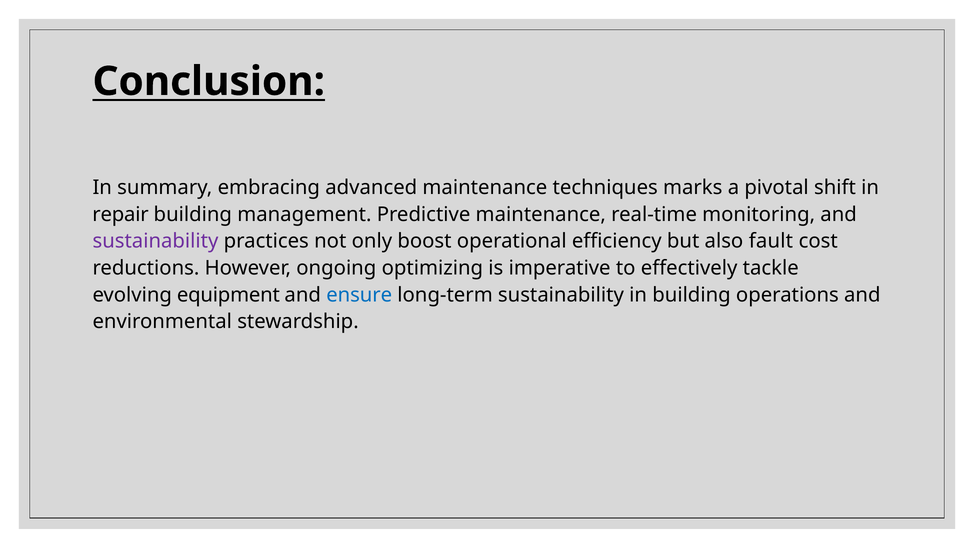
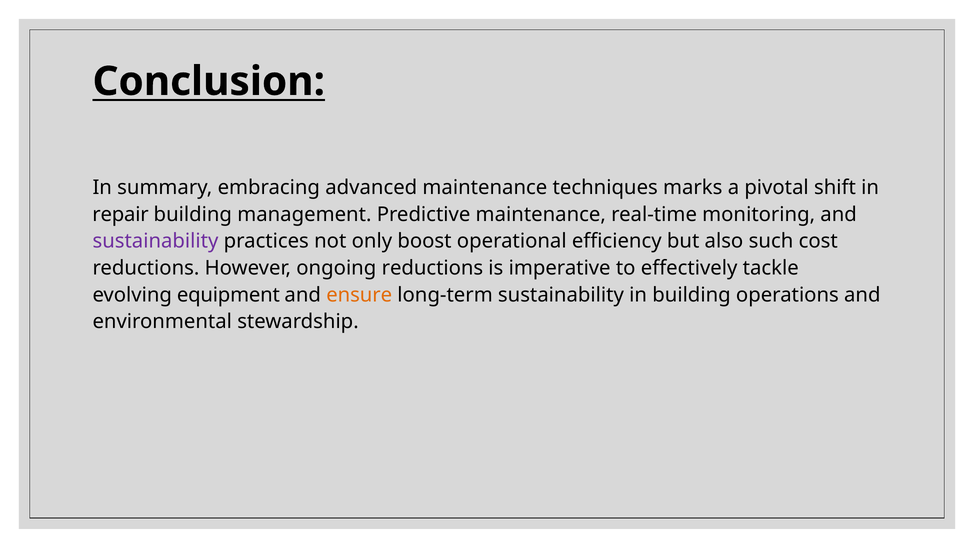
fault: fault -> such
ongoing optimizing: optimizing -> reductions
ensure colour: blue -> orange
